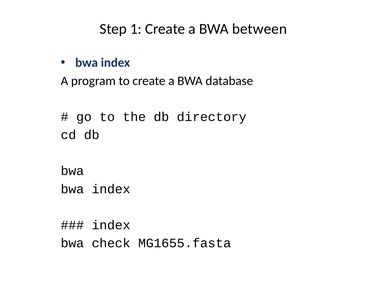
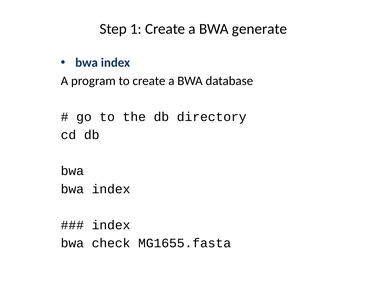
between: between -> generate
